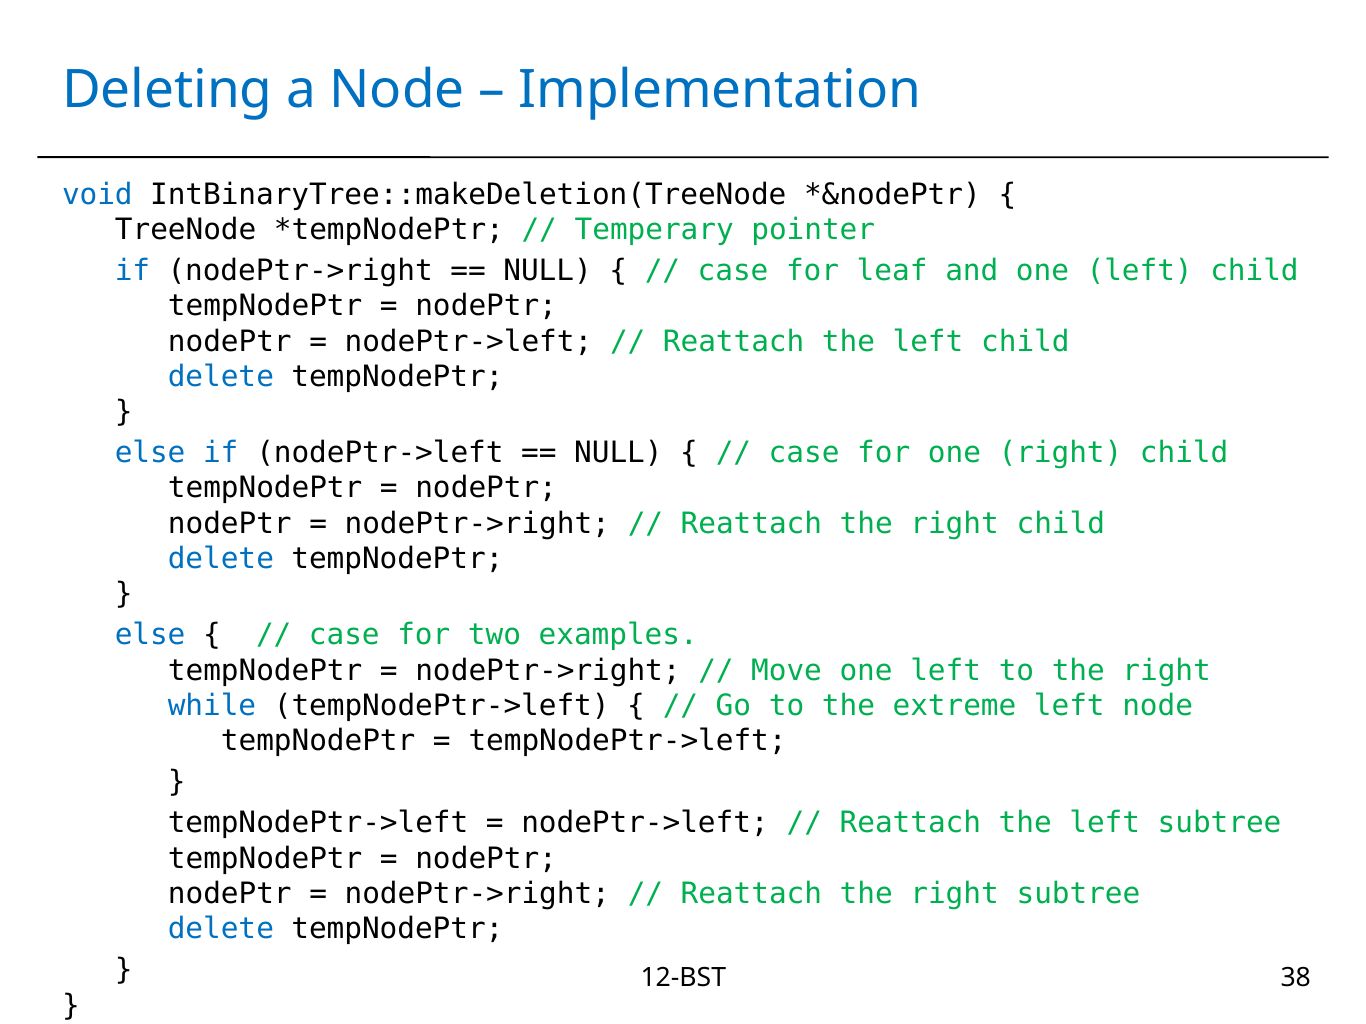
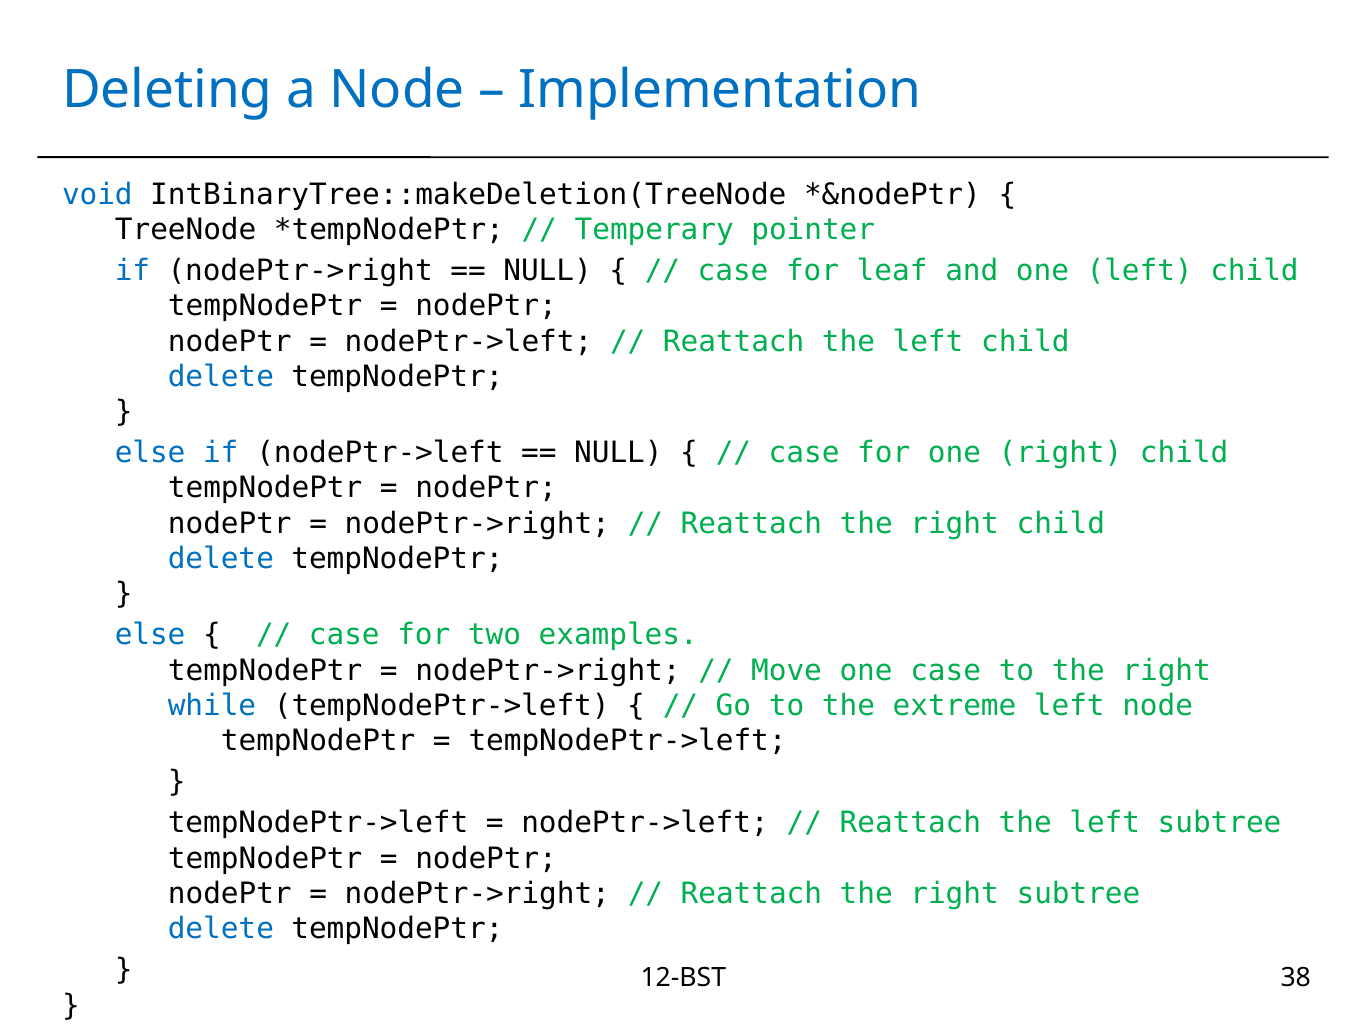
Move one left: left -> case
